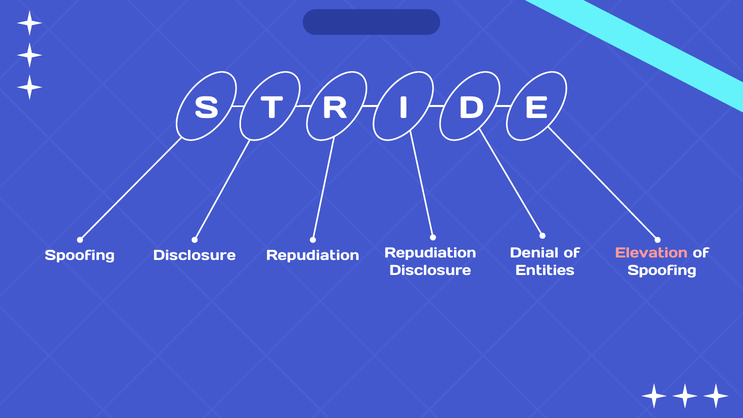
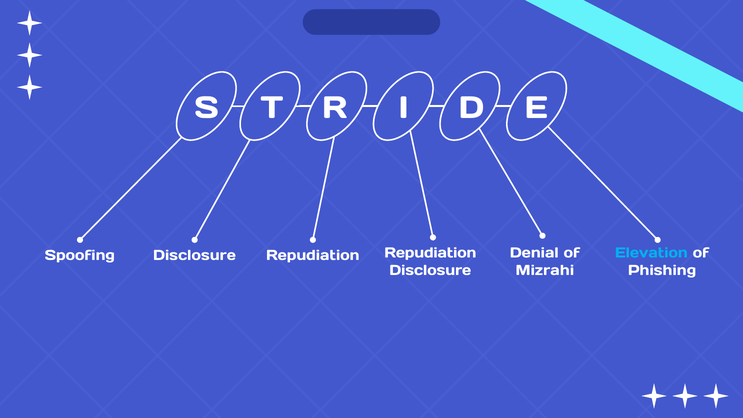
Elevation colour: pink -> light blue
Entities: Entities -> Mizrahi
Spoofing at (662, 271): Spoofing -> Phishing
